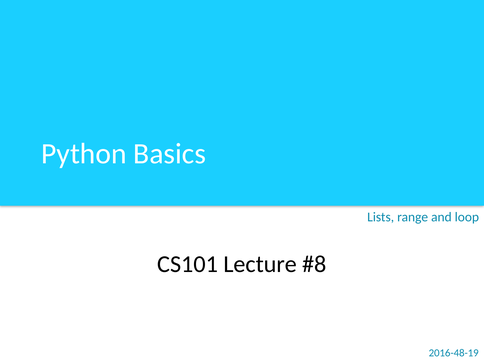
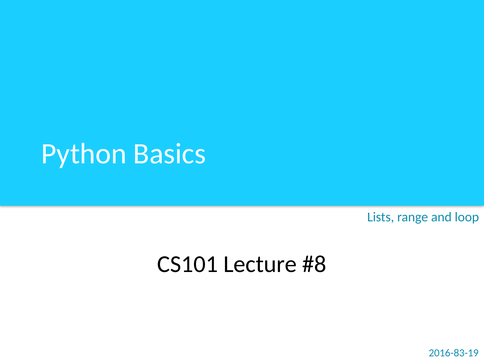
2016-48-19: 2016-48-19 -> 2016-83-19
